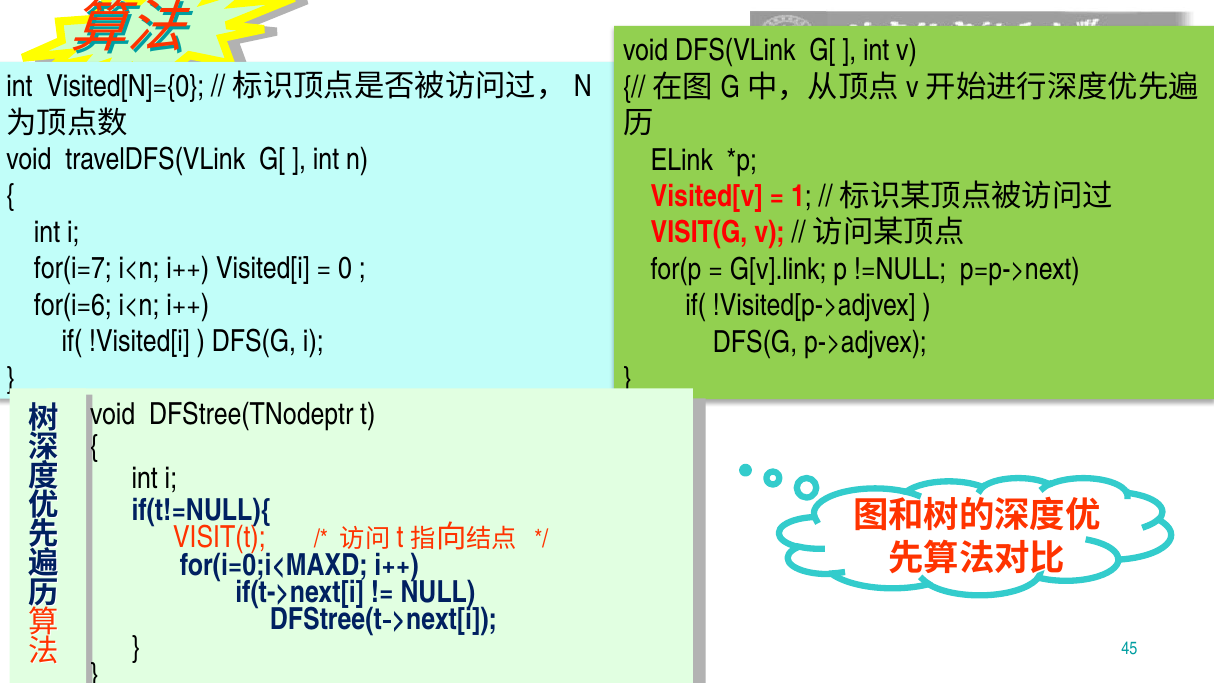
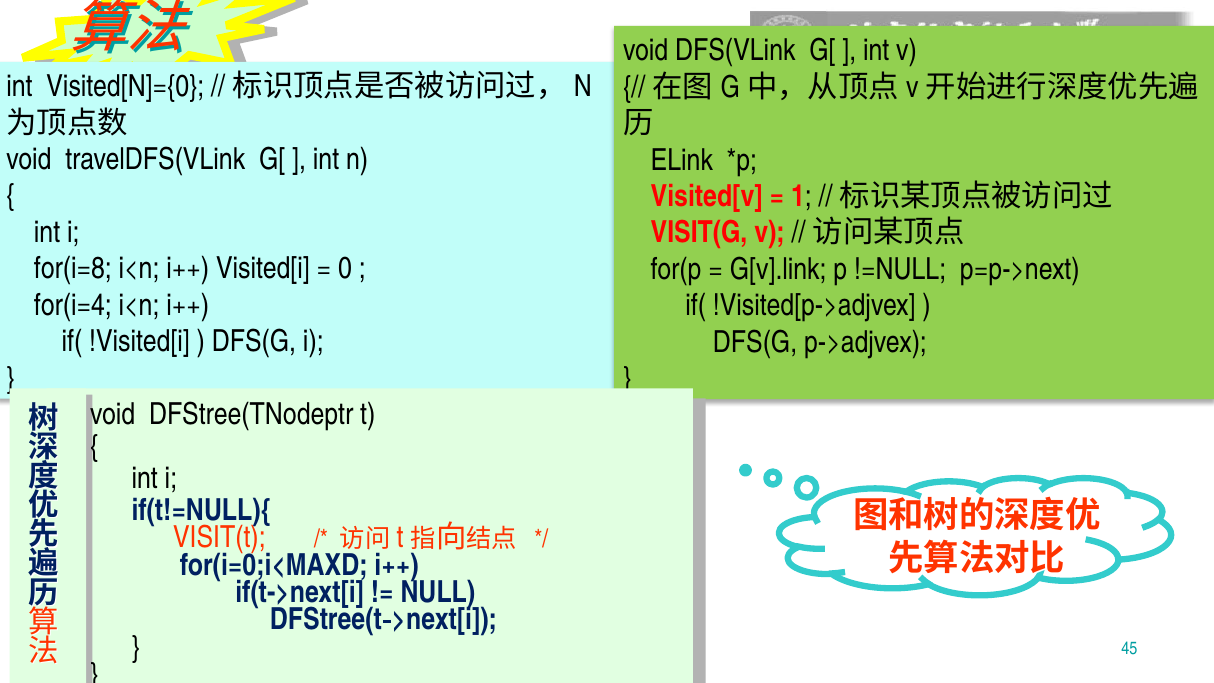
for(i=7: for(i=7 -> for(i=8
for(i=6: for(i=6 -> for(i=4
